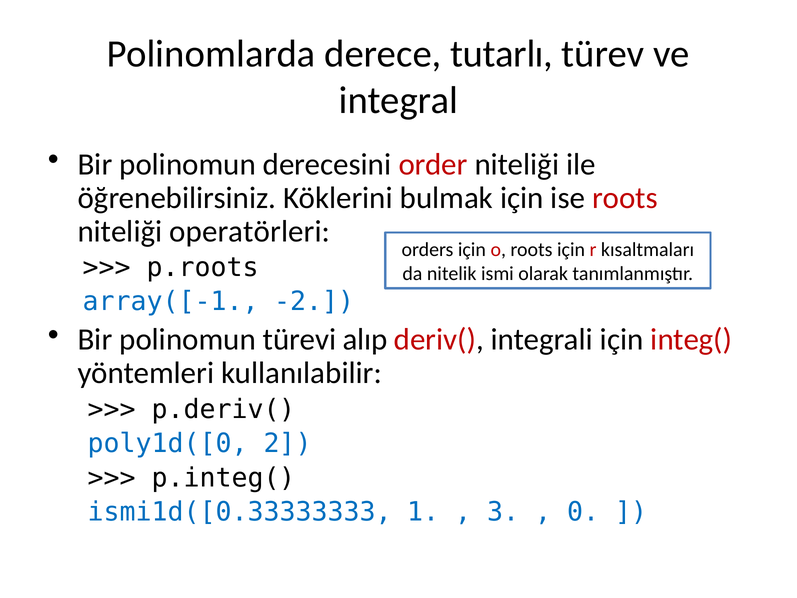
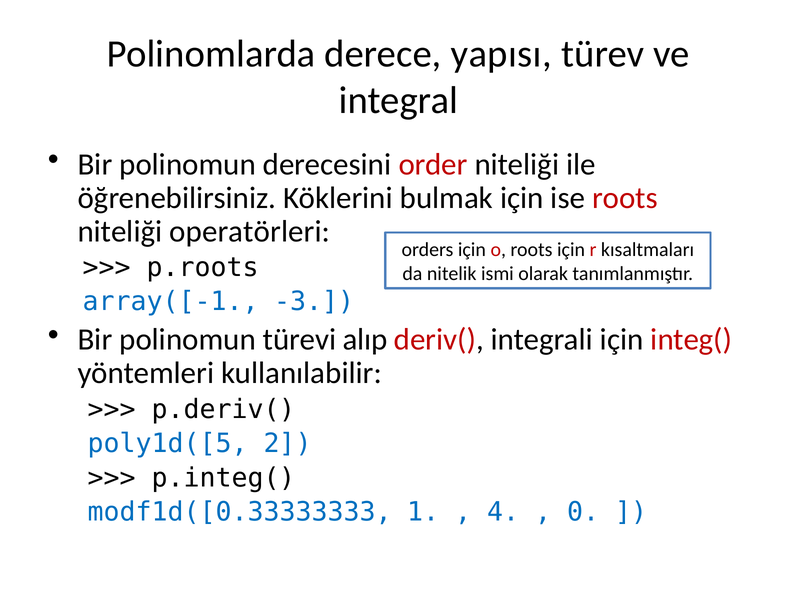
tutarlı: tutarlı -> yapısı
-2: -2 -> -3
poly1d([0: poly1d([0 -> poly1d([5
ismi1d([0.33333333: ismi1d([0.33333333 -> modf1d([0.33333333
3: 3 -> 4
